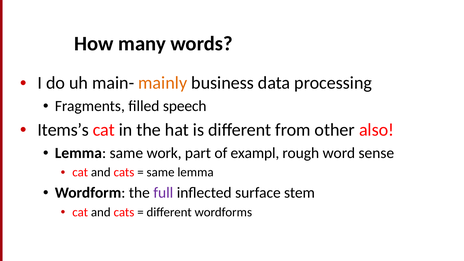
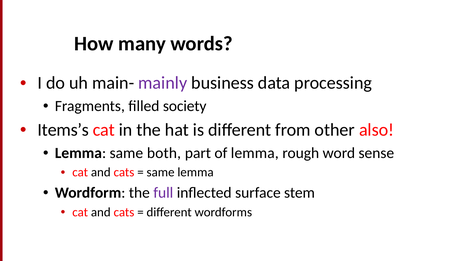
mainly colour: orange -> purple
speech: speech -> society
work: work -> both
of exampl: exampl -> lemma
